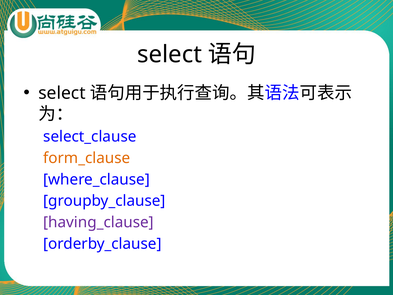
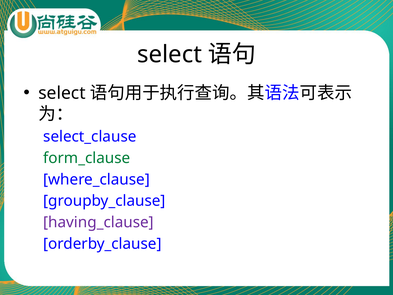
form_clause colour: orange -> green
